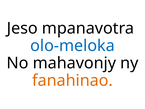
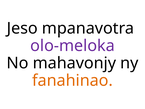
olo-meloka colour: blue -> purple
